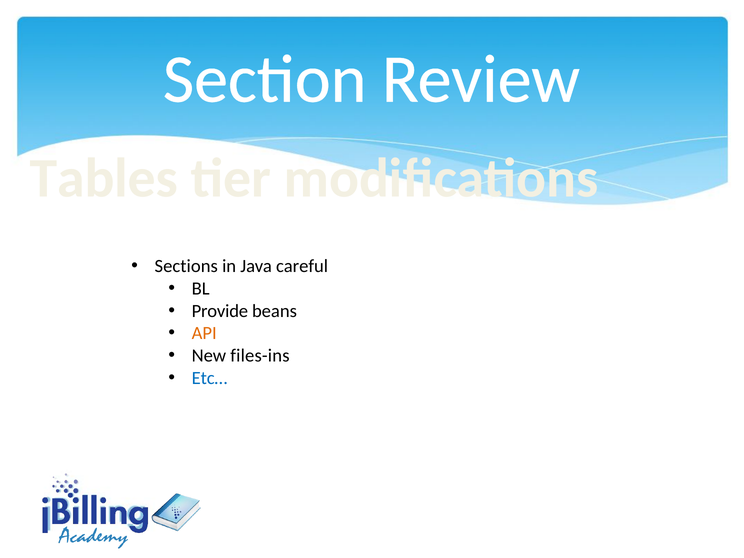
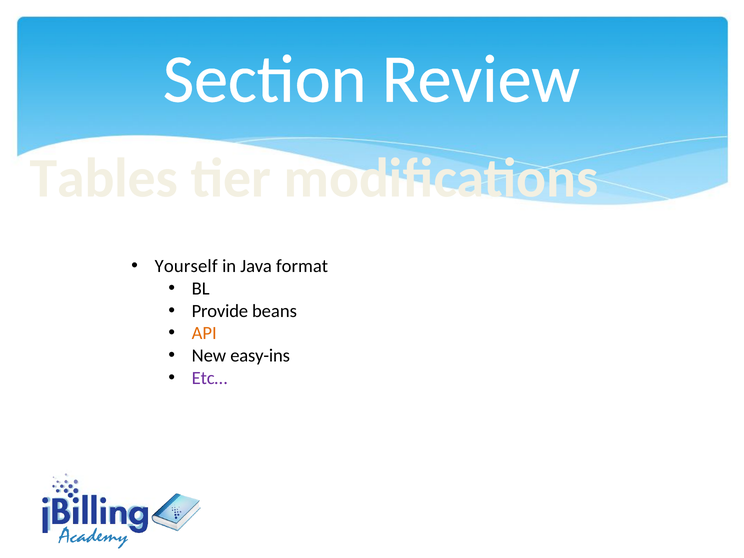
Sections: Sections -> Yourself
careful: careful -> format
files-ins: files-ins -> easy-ins
Etc… colour: blue -> purple
